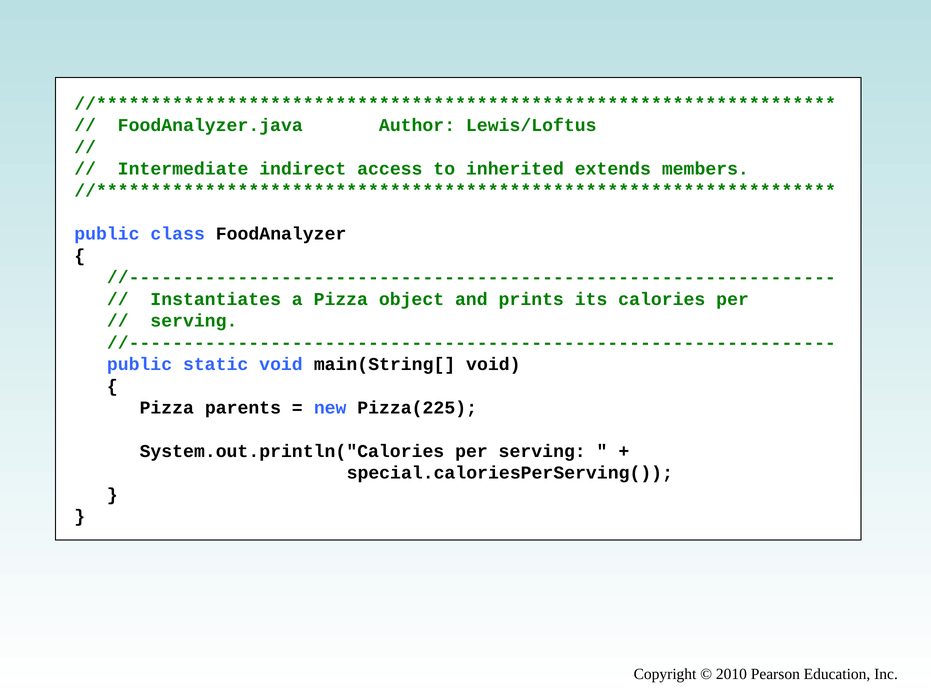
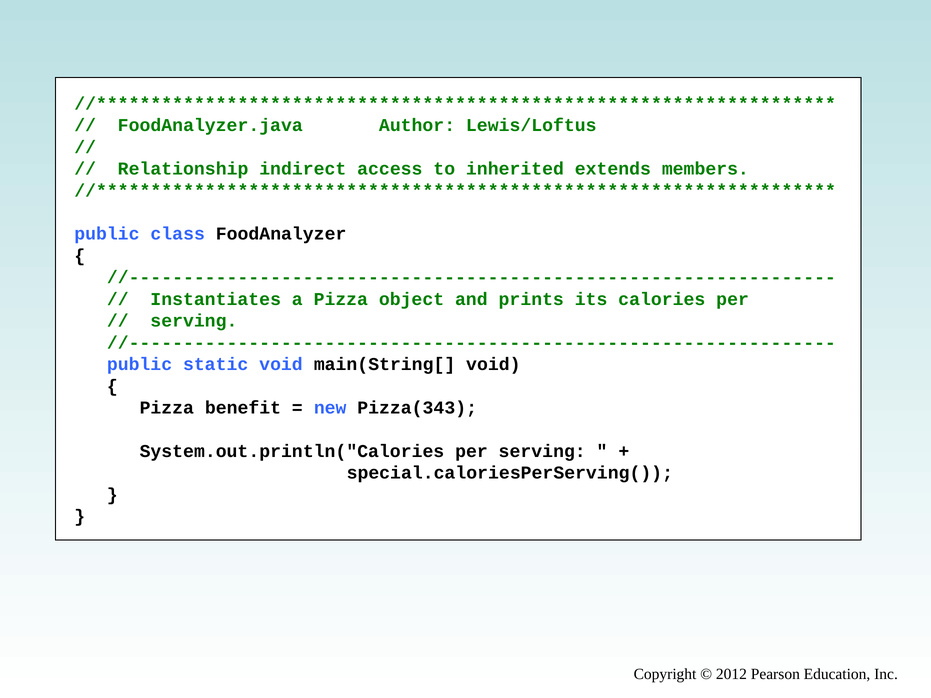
Intermediate: Intermediate -> Relationship
parents: parents -> benefit
Pizza(225: Pizza(225 -> Pizza(343
2010: 2010 -> 2012
